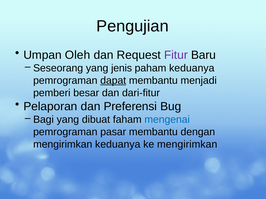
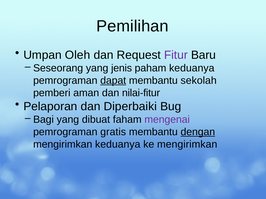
Pengujian: Pengujian -> Pemilihan
menjadi: menjadi -> sekolah
besar: besar -> aman
dari-fitur: dari-fitur -> nilai-fitur
Preferensi: Preferensi -> Diperbaiki
mengenai colour: blue -> purple
pasar: pasar -> gratis
dengan underline: none -> present
